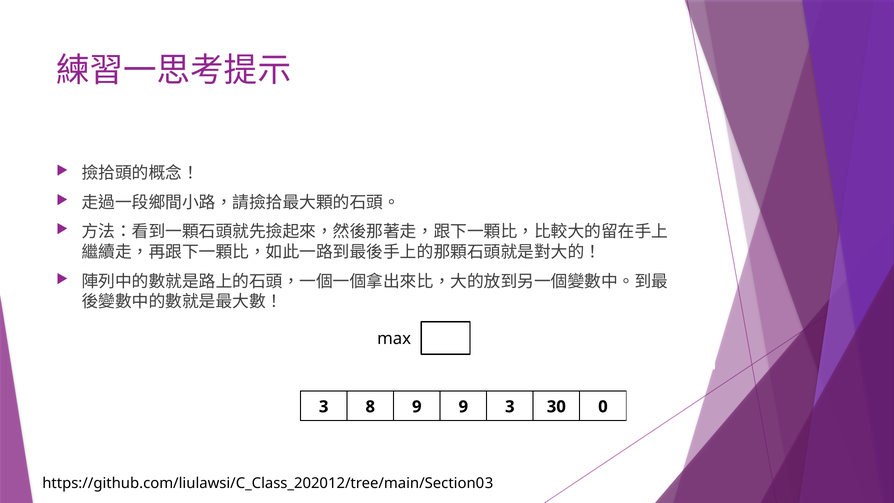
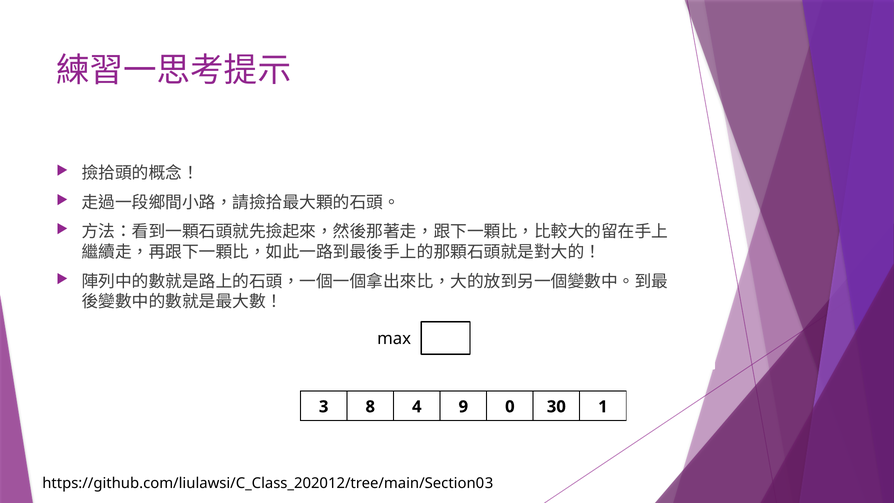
9 at (417, 407): 9 -> 4
9 3: 3 -> 0
0: 0 -> 1
